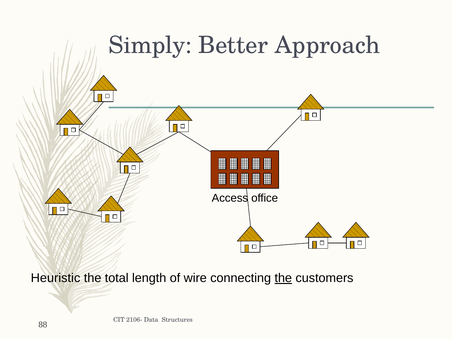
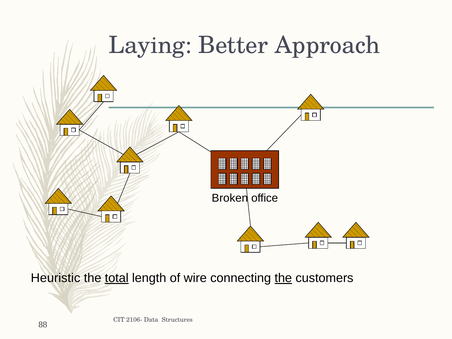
Simply: Simply -> Laying
Access: Access -> Broken
total underline: none -> present
